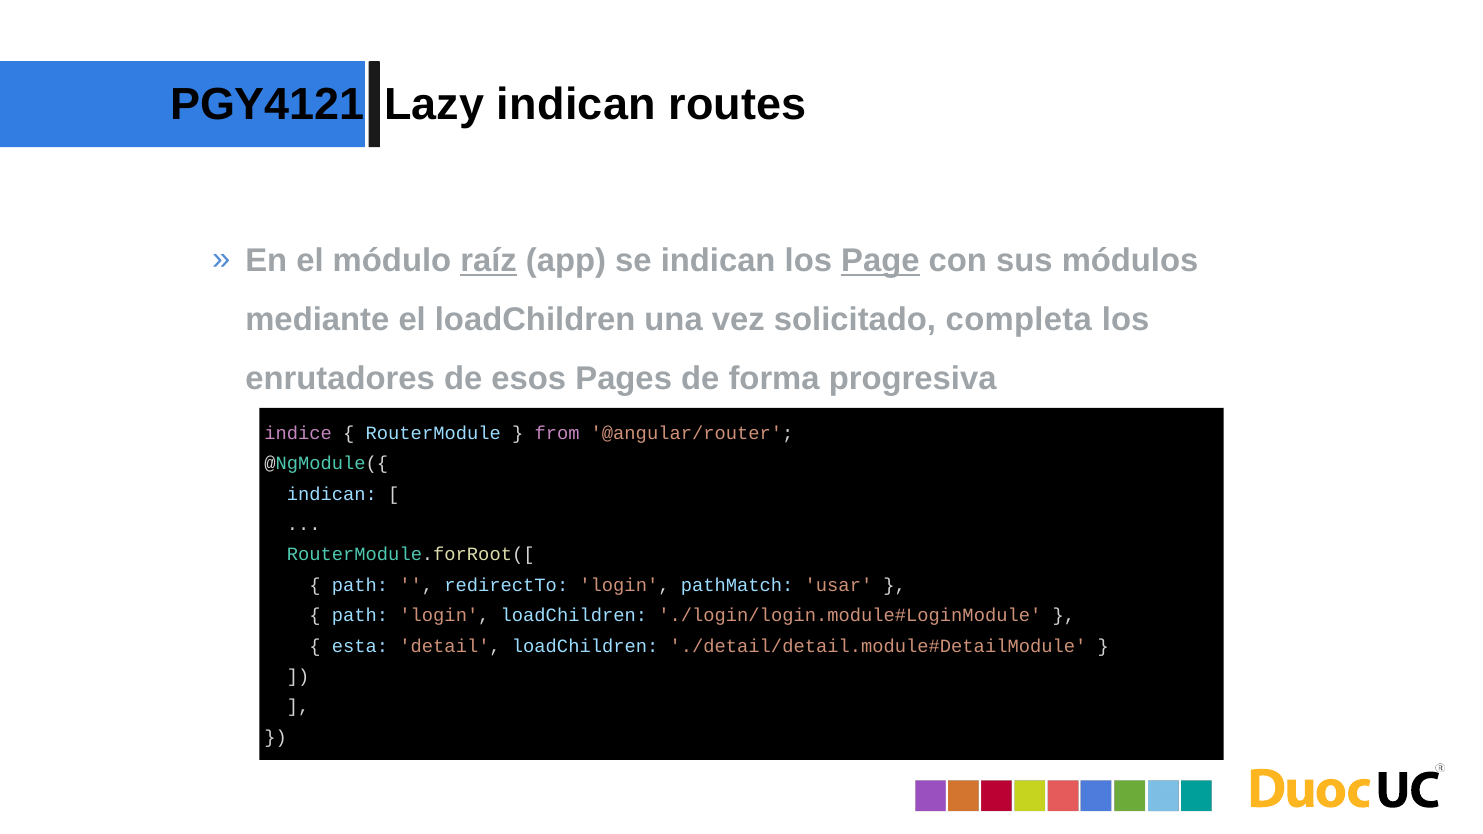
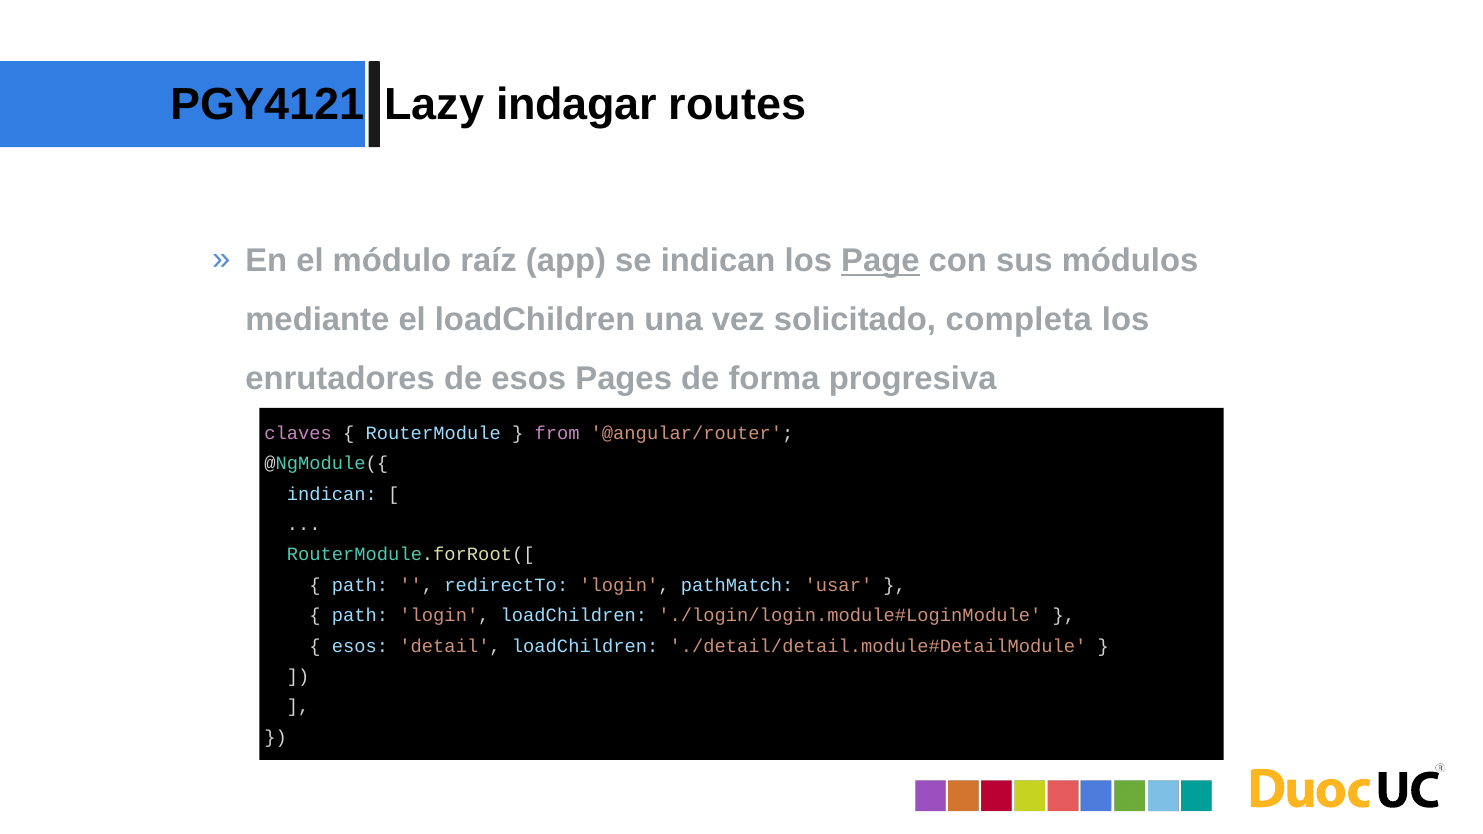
Lazy indican: indican -> indagar
raíz underline: present -> none
indice: indice -> claves
esta at (360, 646): esta -> esos
